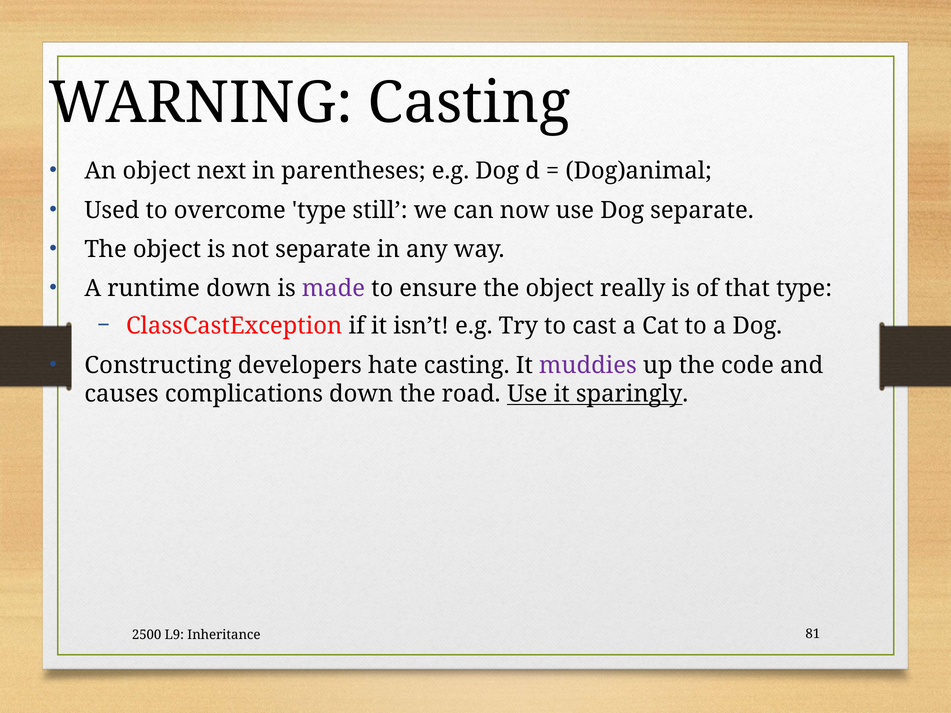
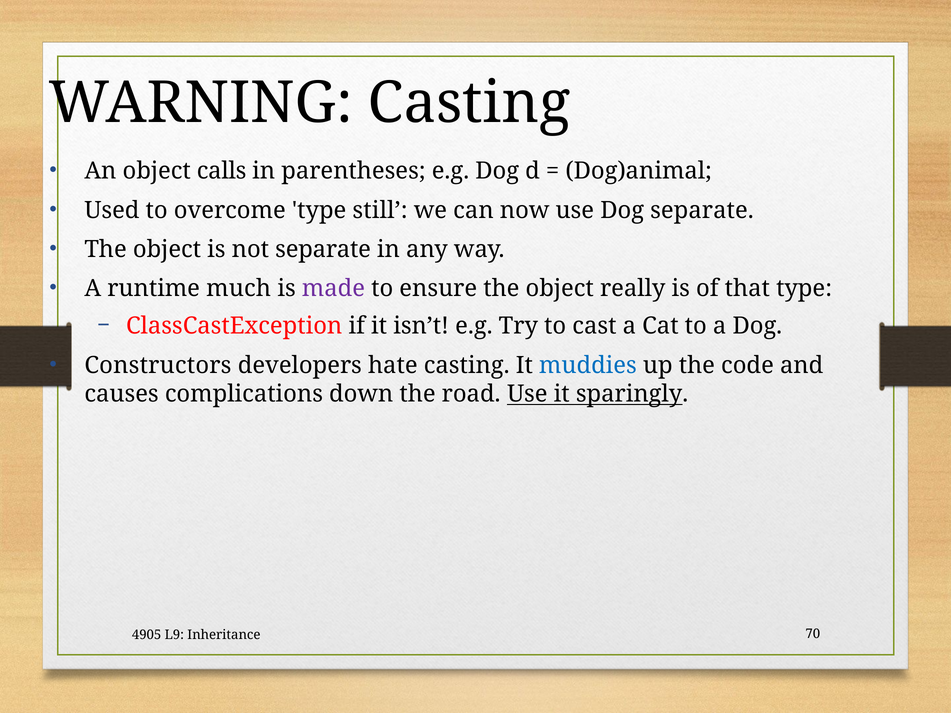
next: next -> calls
runtime down: down -> much
Constructing: Constructing -> Constructors
muddies colour: purple -> blue
2500: 2500 -> 4905
81: 81 -> 70
